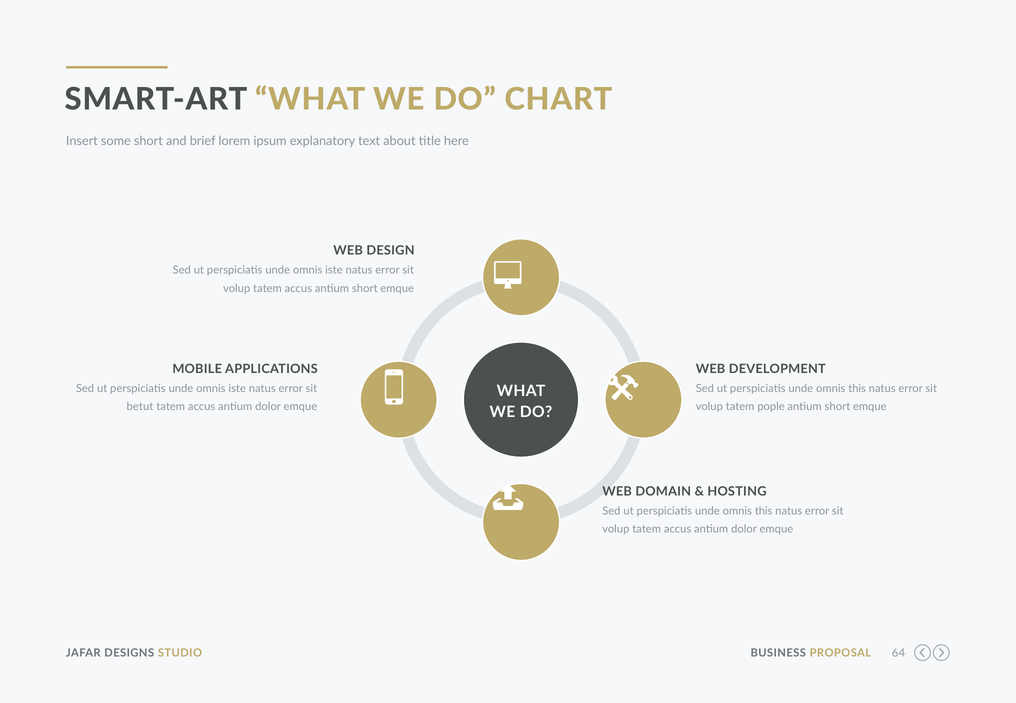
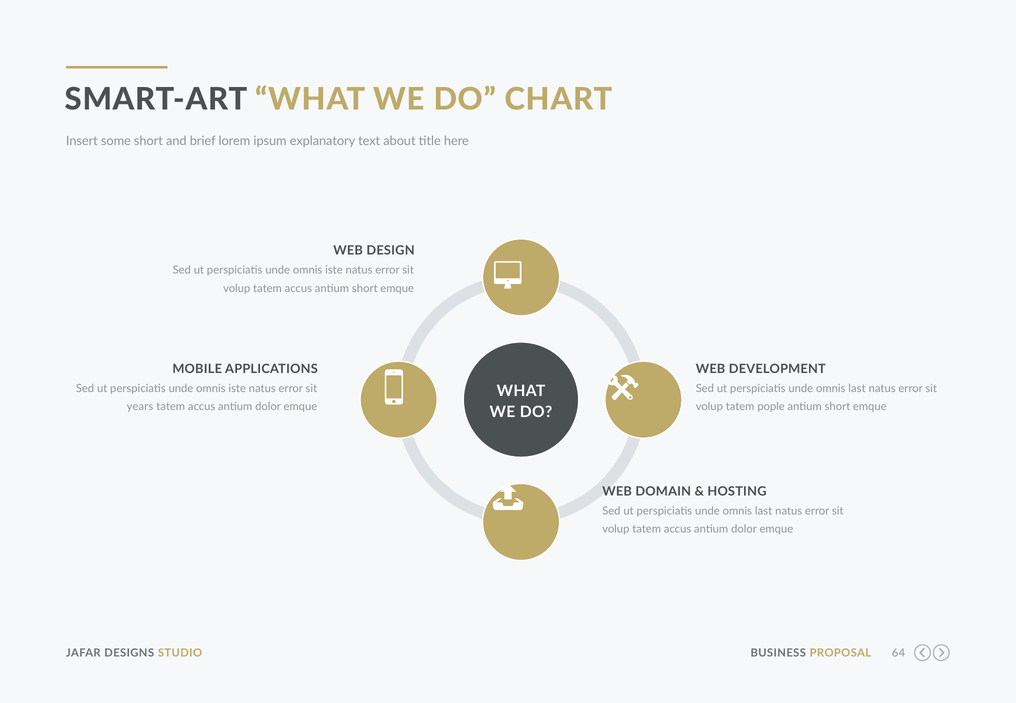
this at (857, 389): this -> last
betut: betut -> years
this at (764, 511): this -> last
